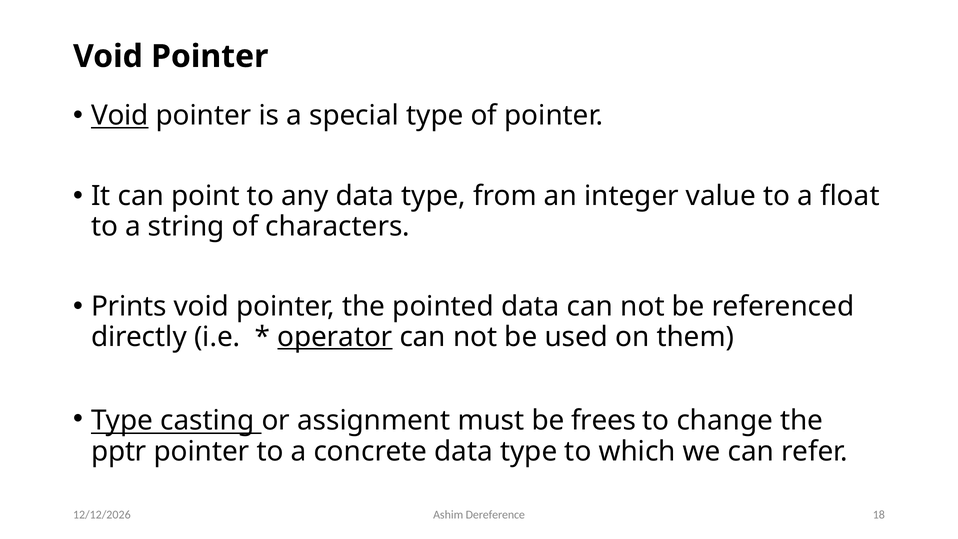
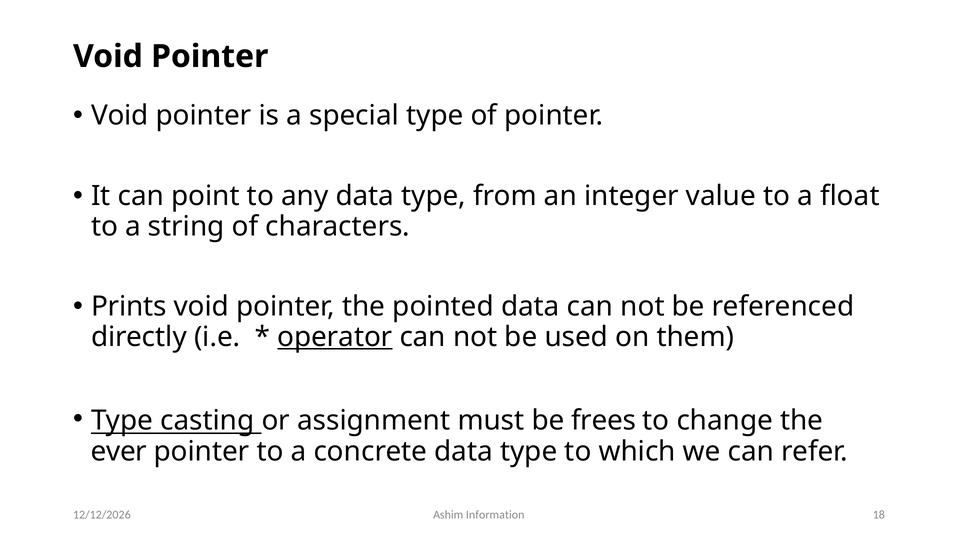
Void at (120, 116) underline: present -> none
pptr: pptr -> ever
Dereference: Dereference -> Information
